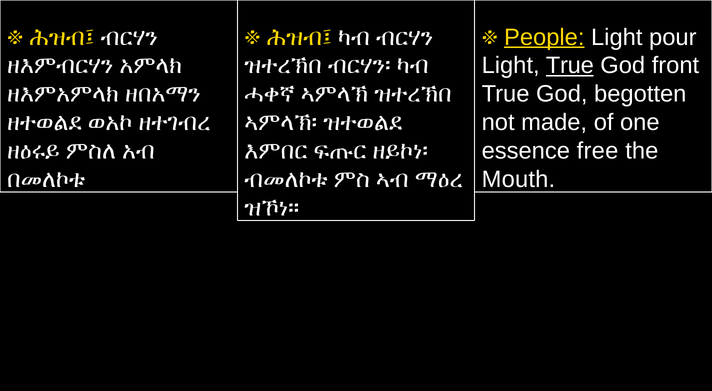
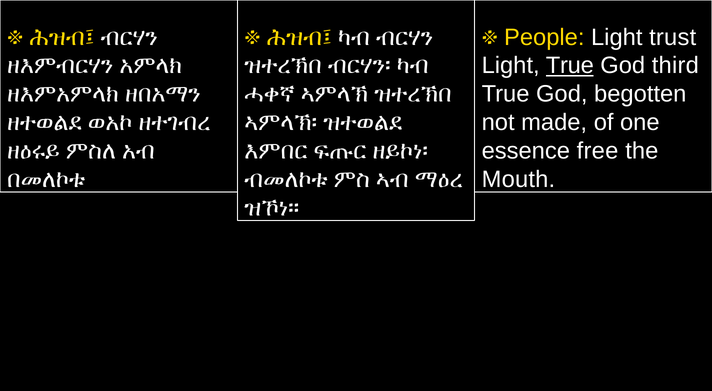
People underline: present -> none
pour: pour -> trust
front: front -> third
